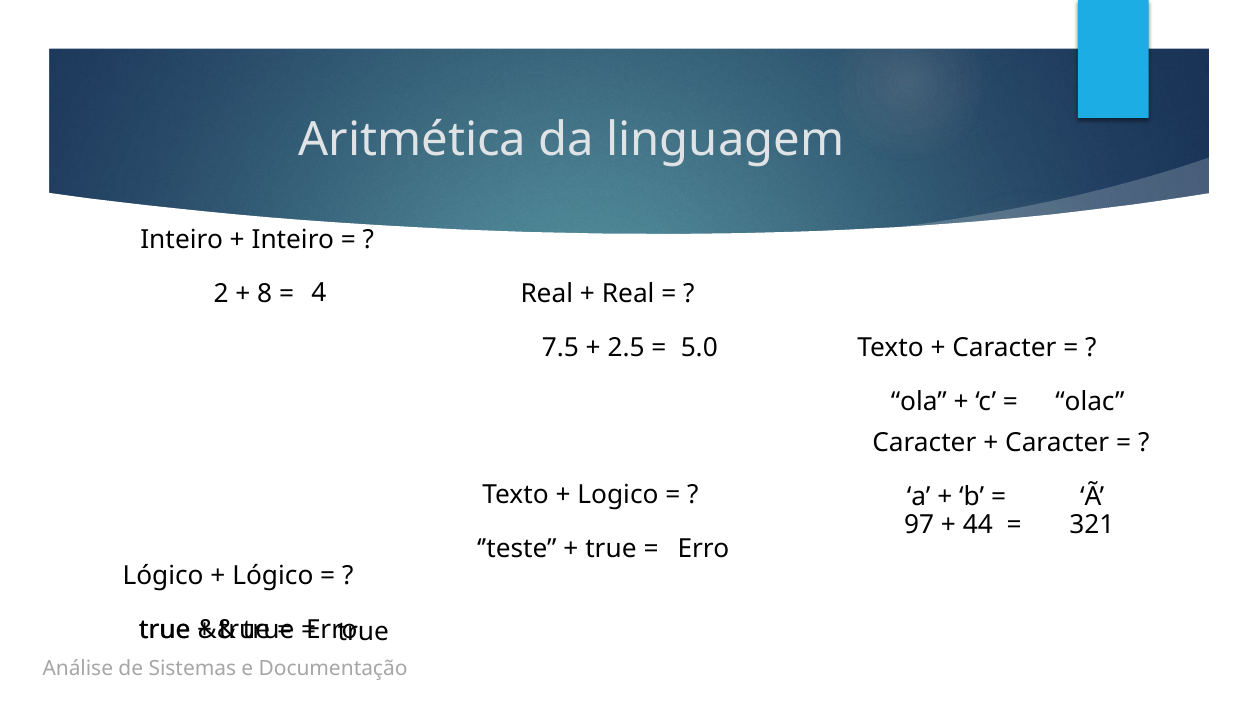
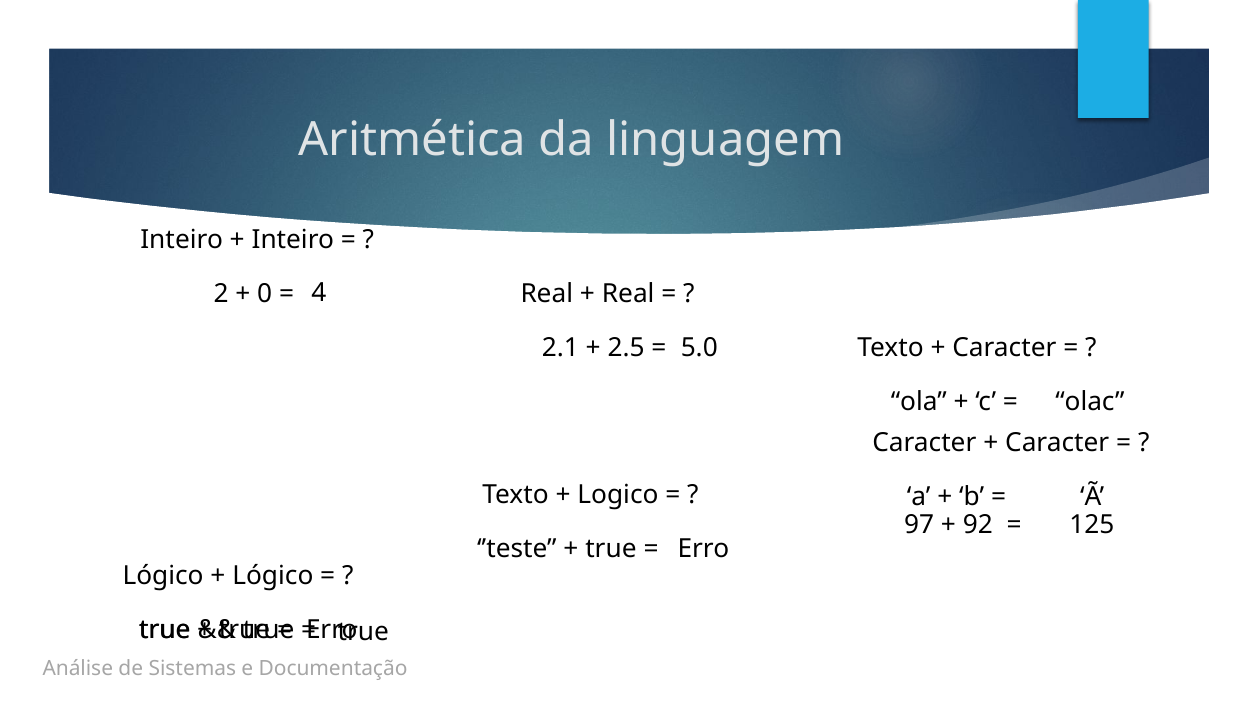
8: 8 -> 0
7.5: 7.5 -> 2.1
44: 44 -> 92
321: 321 -> 125
